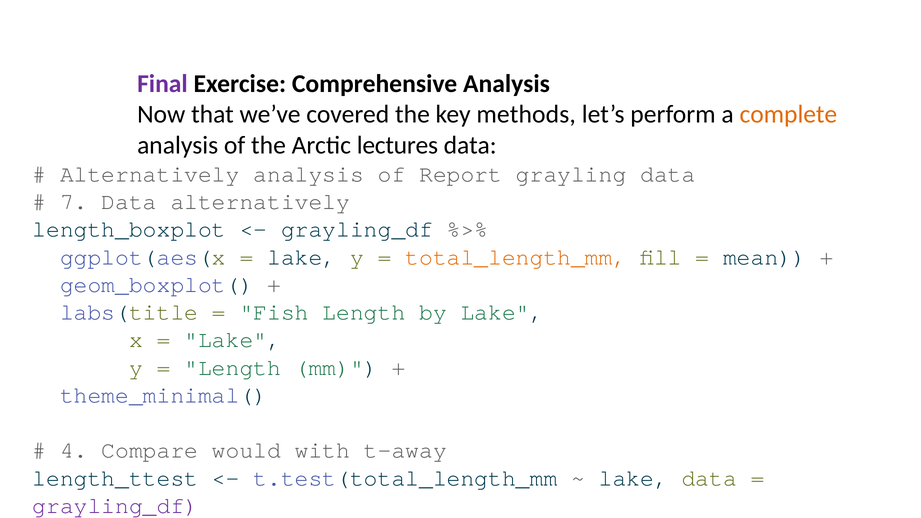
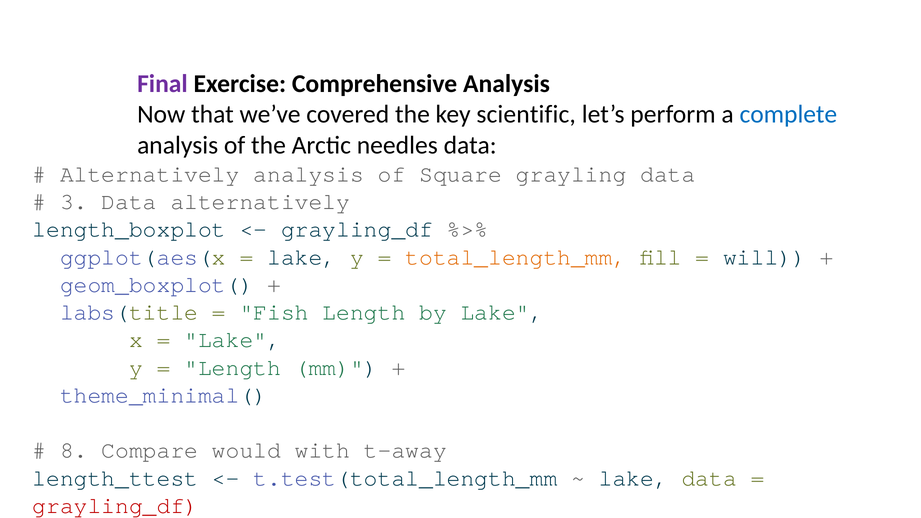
methods: methods -> scientific
complete colour: orange -> blue
lectures: lectures -> needles
Report: Report -> Square
7 at (74, 202): 7 -> 3
mean at (765, 257): mean -> will
4 at (74, 450): 4 -> 8
grayling_df at (115, 506) colour: purple -> red
